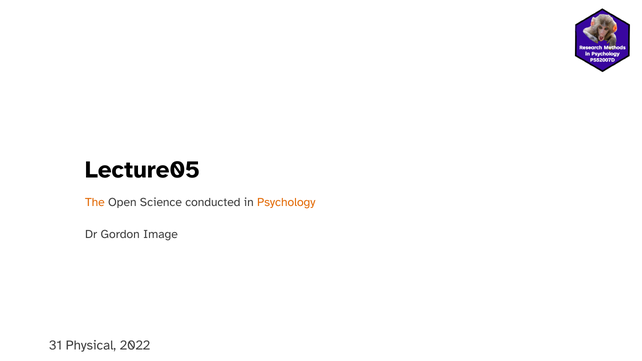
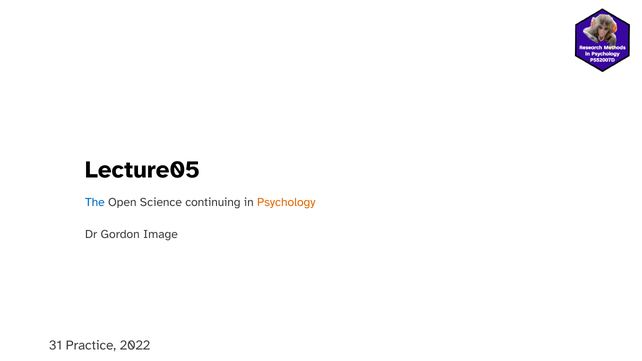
The colour: orange -> blue
conducted: conducted -> continuing
Physical: Physical -> Practice
